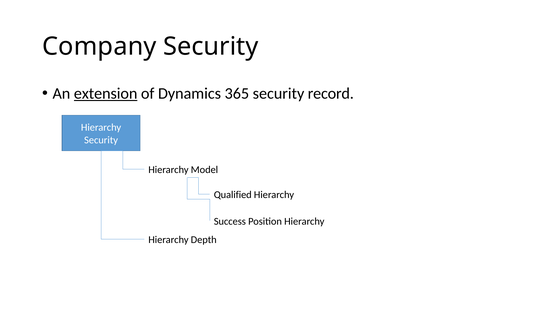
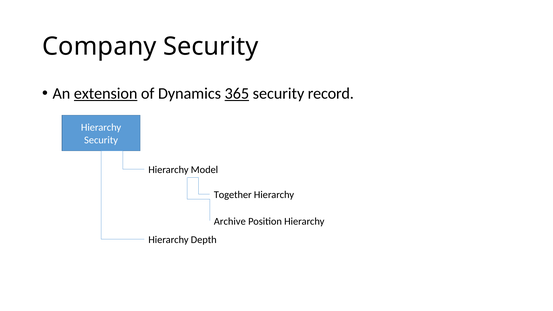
365 underline: none -> present
Qualified: Qualified -> Together
Success: Success -> Archive
